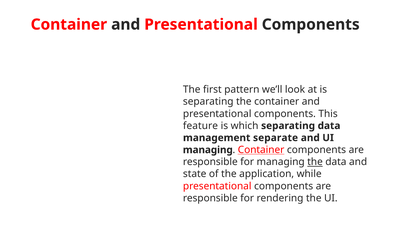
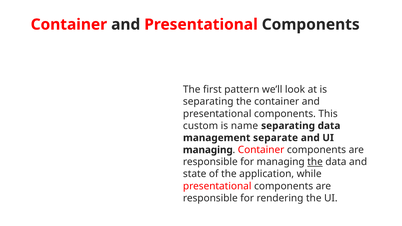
feature: feature -> custom
which: which -> name
Container at (261, 150) underline: present -> none
